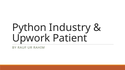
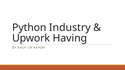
Patient: Patient -> Having
